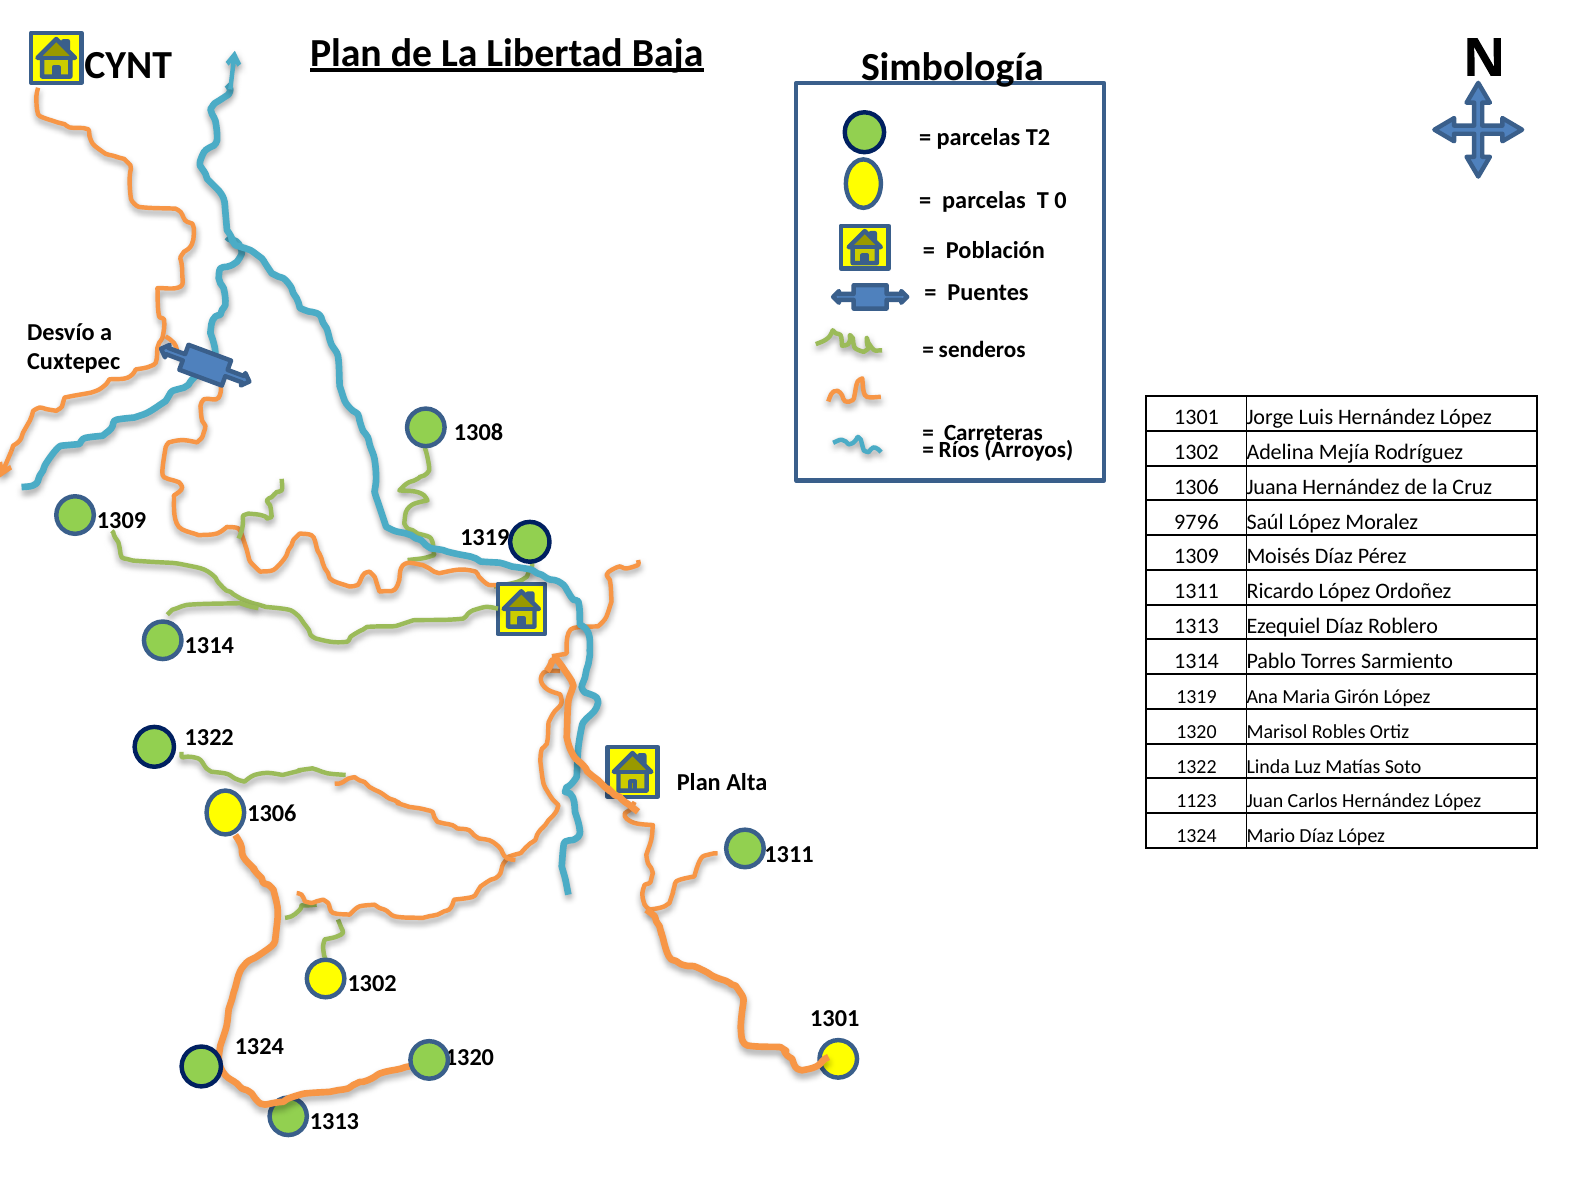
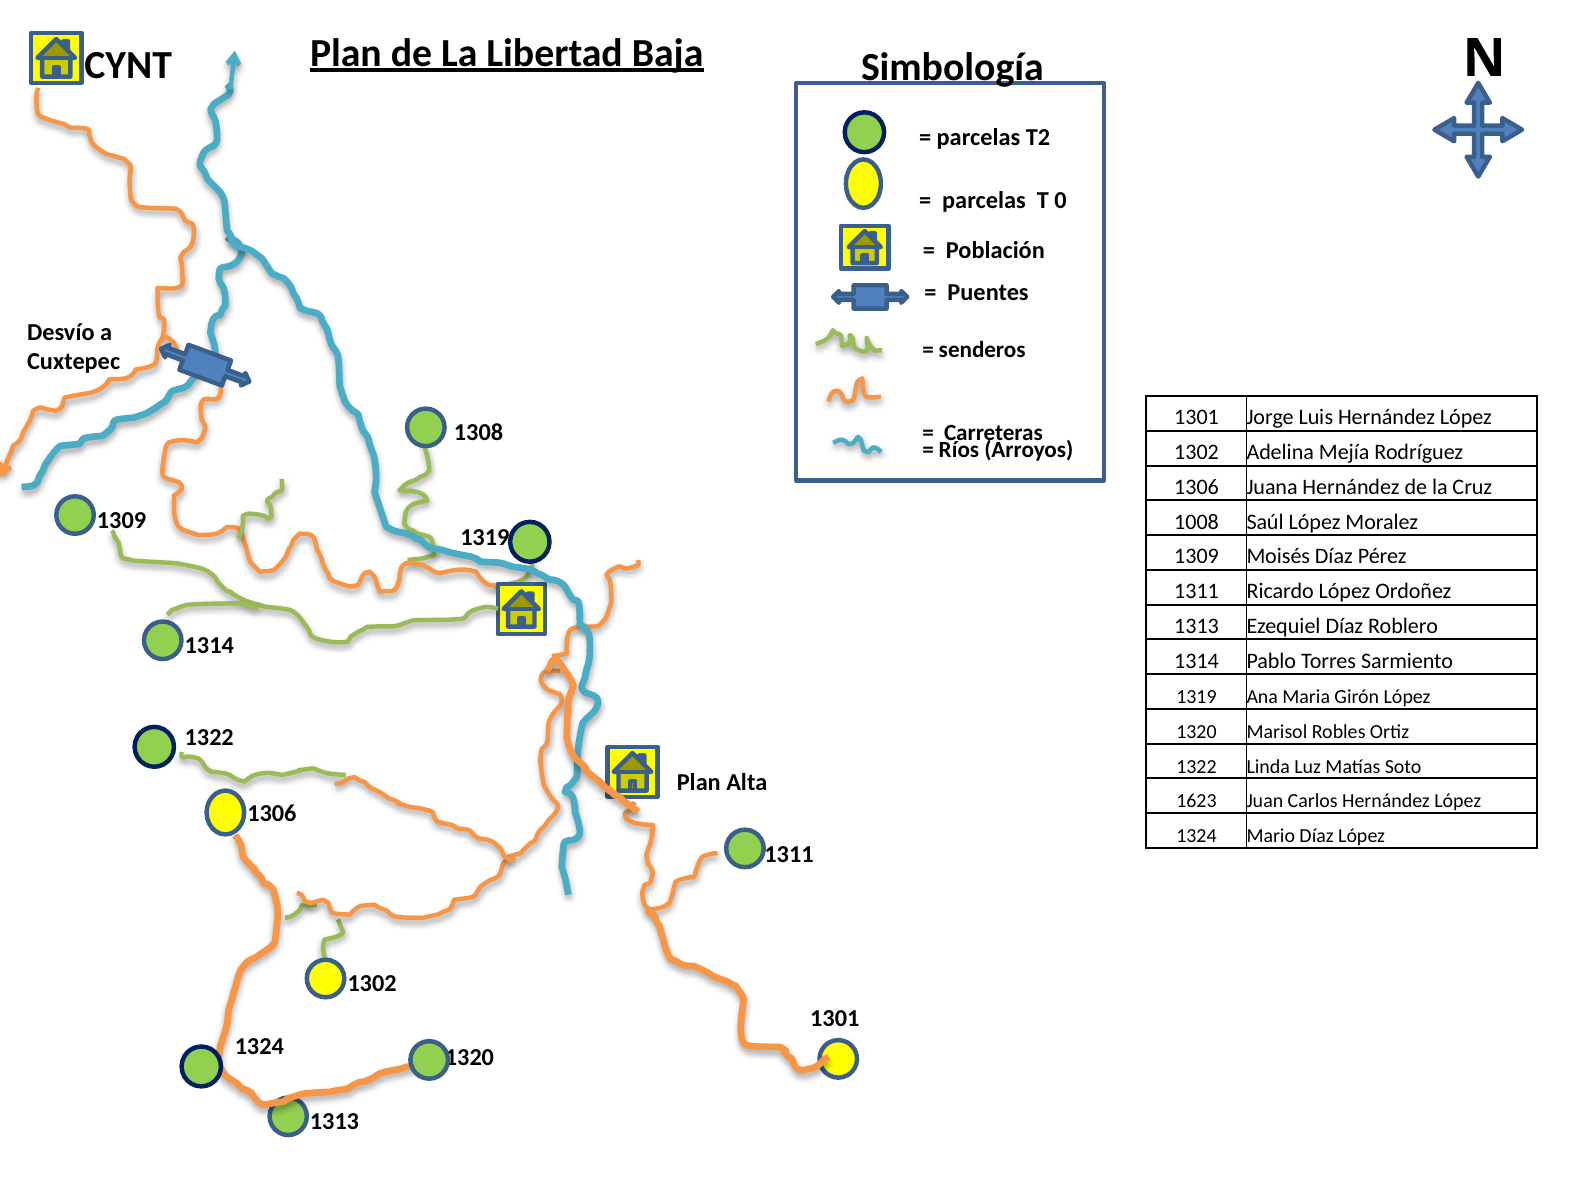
9796: 9796 -> 1008
1123: 1123 -> 1623
